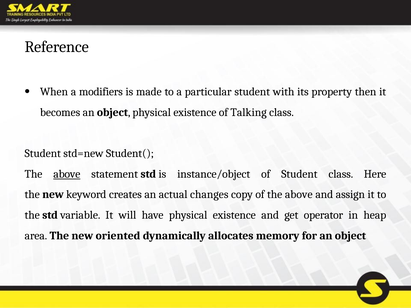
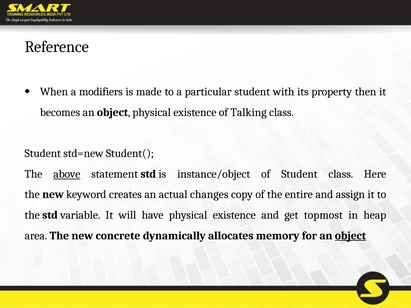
of the above: above -> entire
operator: operator -> topmost
oriented: oriented -> concrete
object at (350, 236) underline: none -> present
